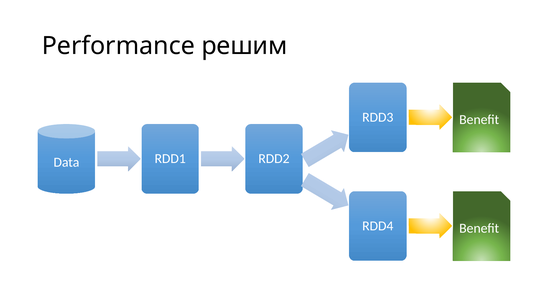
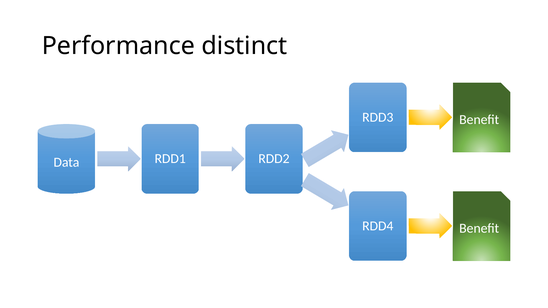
решим: решим -> distinct
